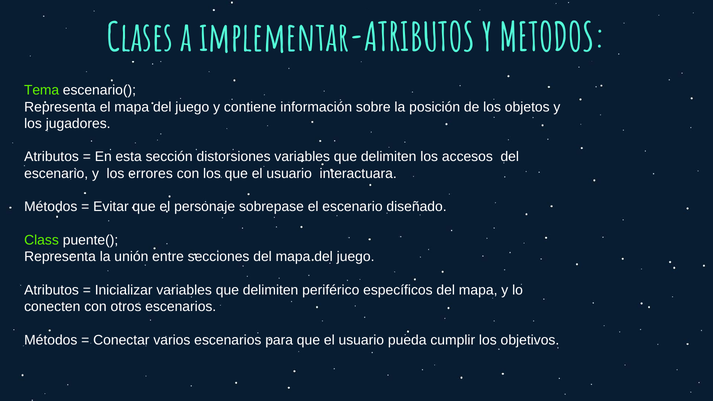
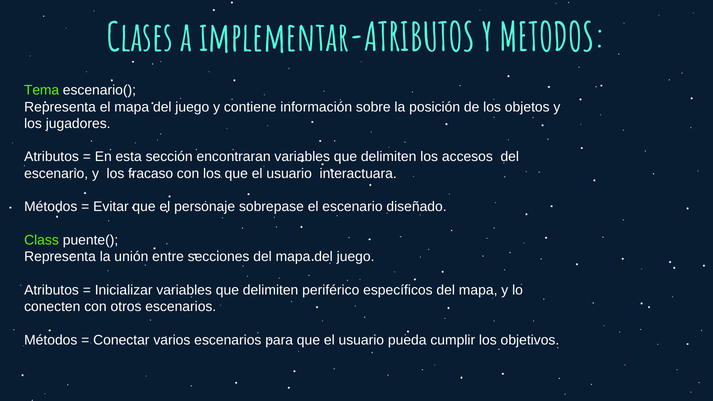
distorsiones: distorsiones -> encontraran
errores: errores -> fracaso
